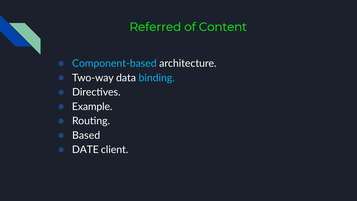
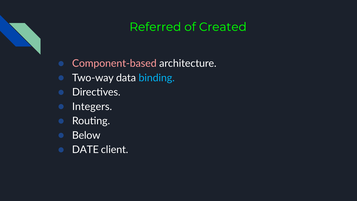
Content: Content -> Created
Component-based colour: light blue -> pink
Example: Example -> Integers
Based: Based -> Below
